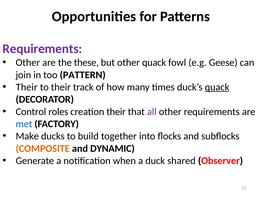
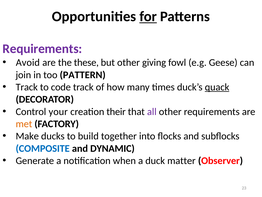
for underline: none -> present
Other at (28, 62): Other -> Avoid
other quack: quack -> giving
Their at (27, 87): Their -> Track
to their: their -> code
roles: roles -> your
met colour: blue -> orange
COMPOSITE colour: orange -> blue
shared: shared -> matter
